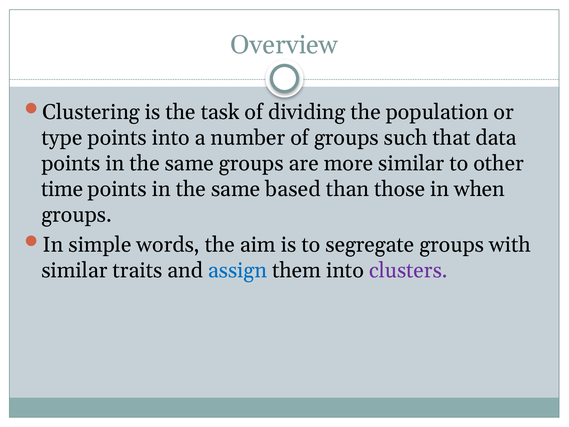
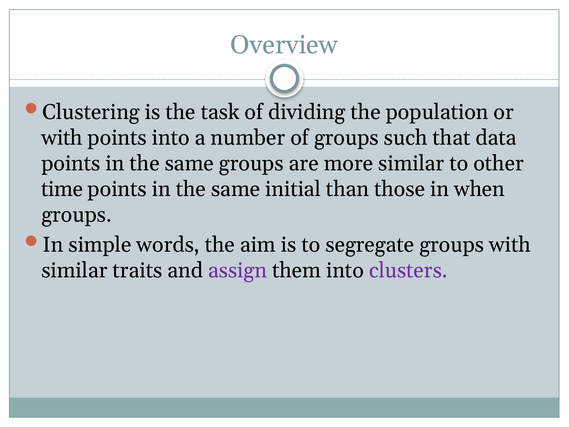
type at (62, 138): type -> with
based: based -> initial
assign colour: blue -> purple
